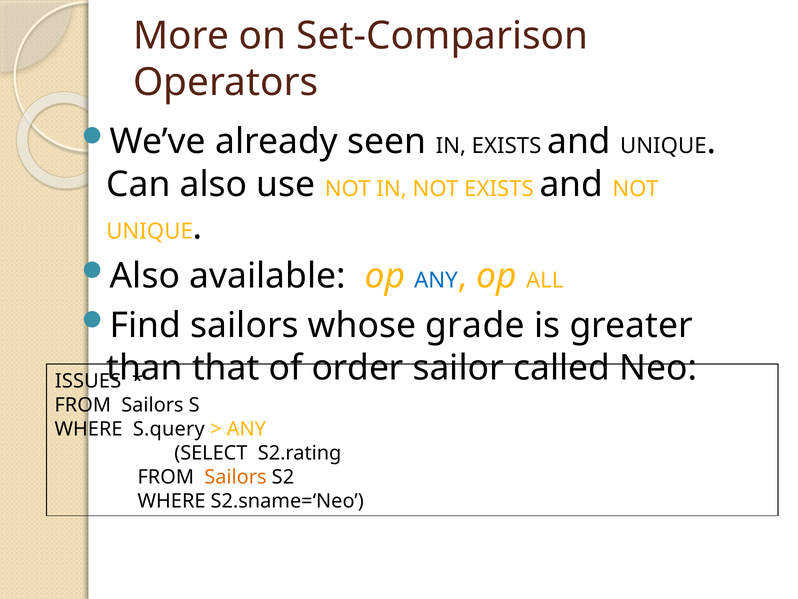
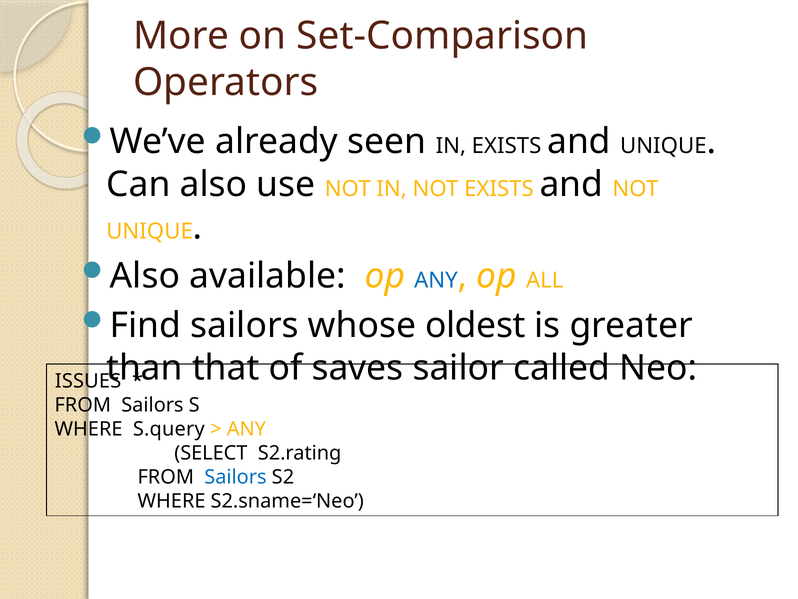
grade: grade -> oldest
order: order -> saves
Sailors at (235, 477) colour: orange -> blue
